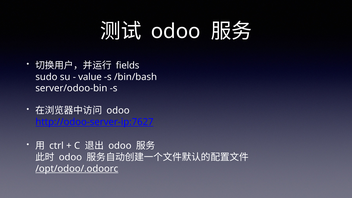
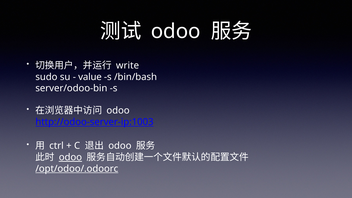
fields: fields -> write
http://odoo-server-ip:7627: http://odoo-server-ip:7627 -> http://odoo-server-ip:1003
odoo at (70, 157) underline: none -> present
